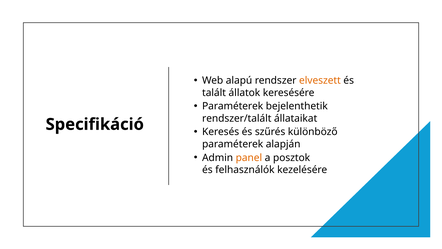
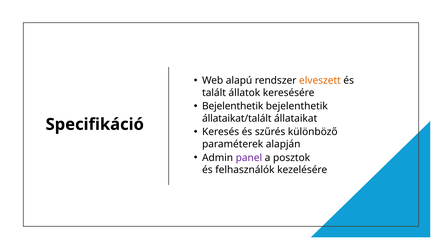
Paraméterek at (233, 106): Paraméterek -> Bejelenthetik
rendszer/talált: rendszer/talált -> állataikat/talált
panel colour: orange -> purple
